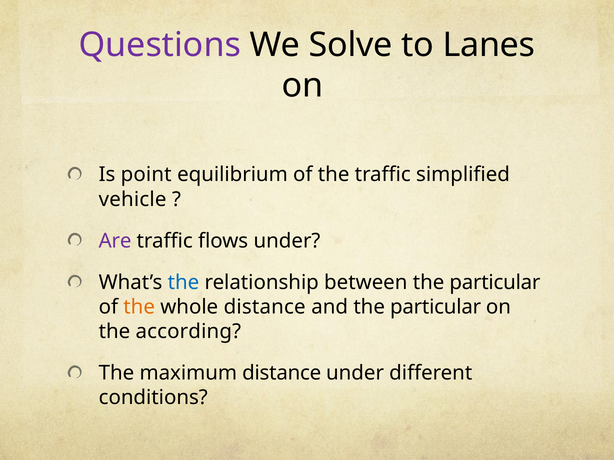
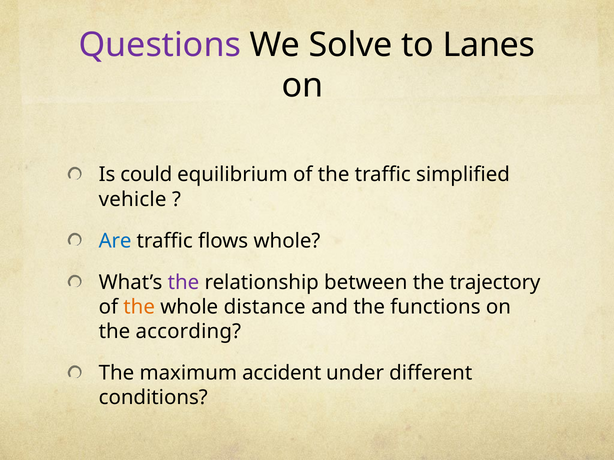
point: point -> could
Are colour: purple -> blue
flows under: under -> whole
the at (183, 283) colour: blue -> purple
between the particular: particular -> trajectory
and the particular: particular -> functions
maximum distance: distance -> accident
